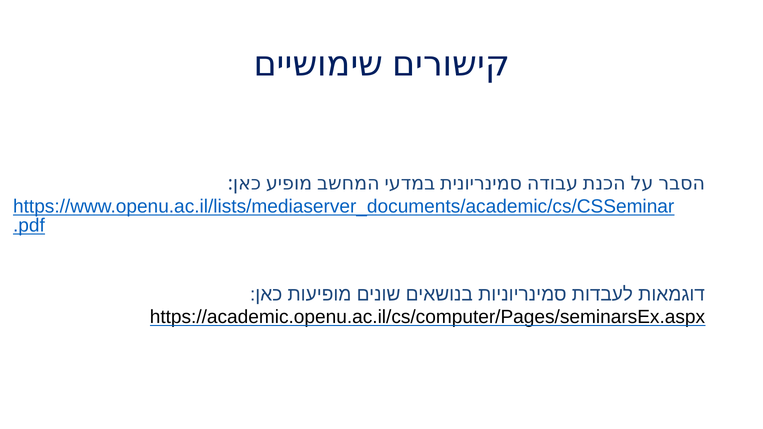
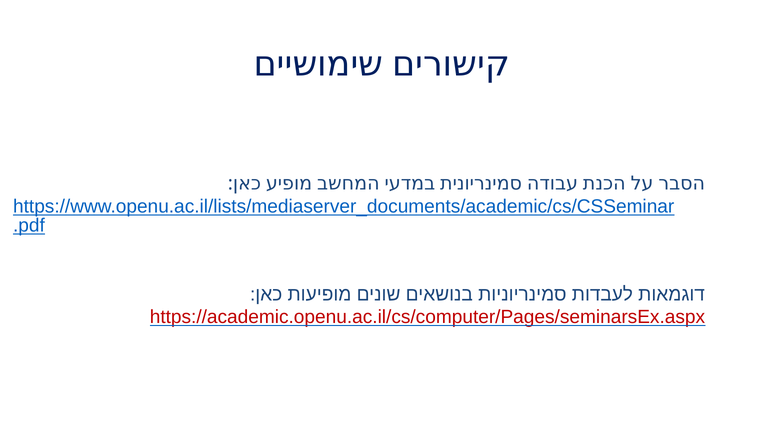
https://academic.openu.ac.il/cs/computer/Pages/seminarsEx.aspx colour: black -> red
